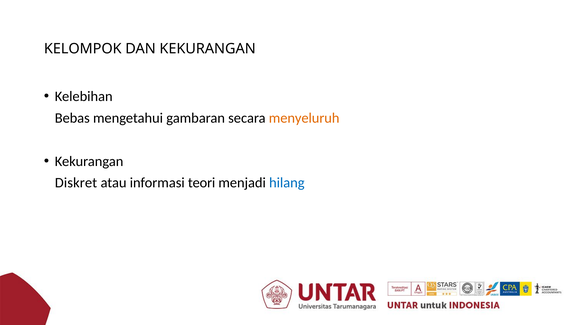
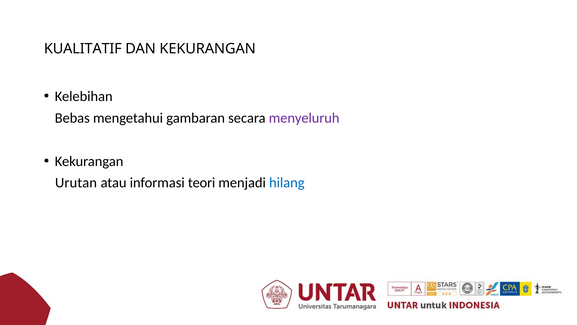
KELOMPOK: KELOMPOK -> KUALITATIF
menyeluruh colour: orange -> purple
Diskret: Diskret -> Urutan
